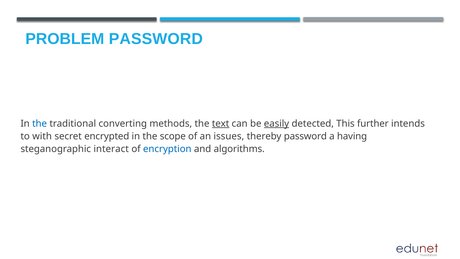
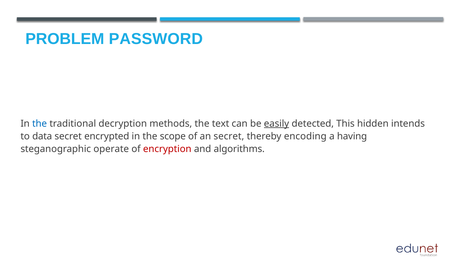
converting: converting -> decryption
text underline: present -> none
further: further -> hidden
with: with -> data
an issues: issues -> secret
thereby password: password -> encoding
interact: interact -> operate
encryption colour: blue -> red
